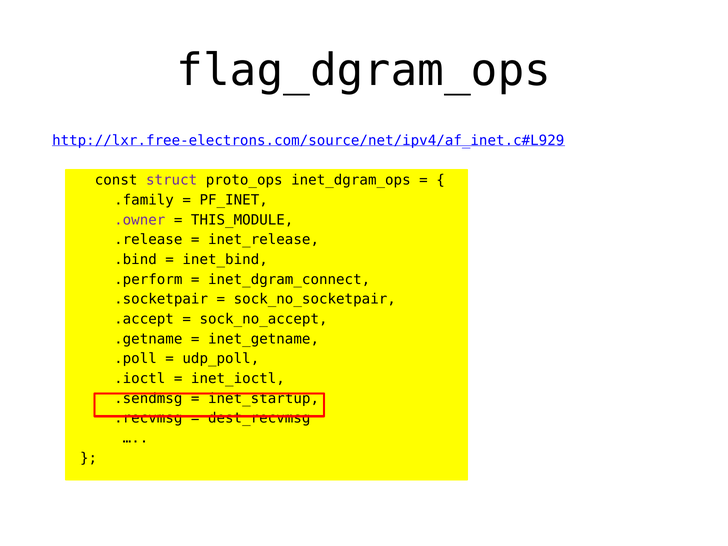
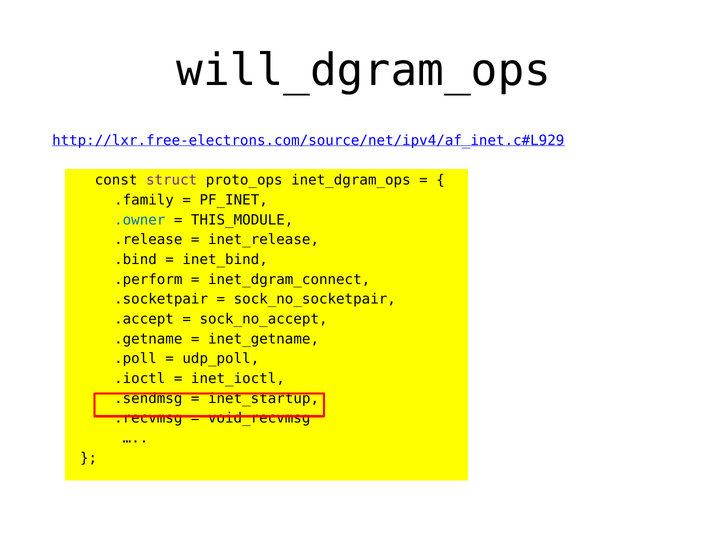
flag_dgram_ops: flag_dgram_ops -> will_dgram_ops
.owner colour: purple -> blue
dest_recvmsg: dest_recvmsg -> void_recvmsg
